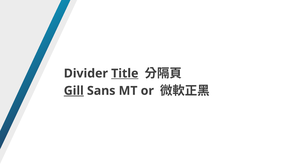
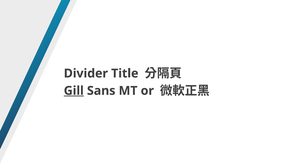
Title underline: present -> none
